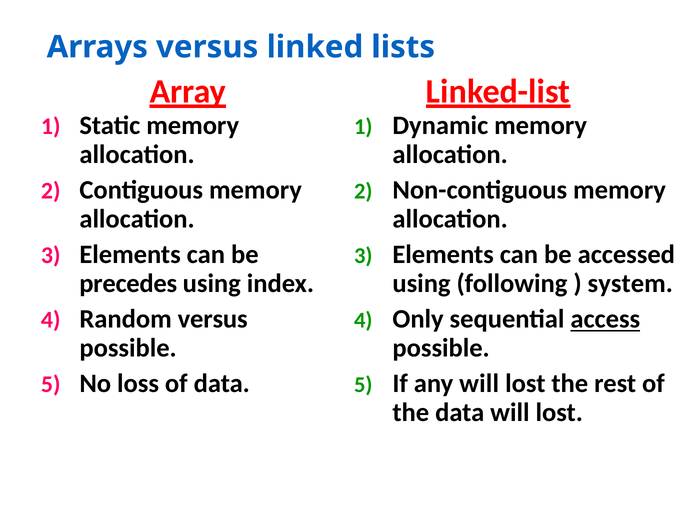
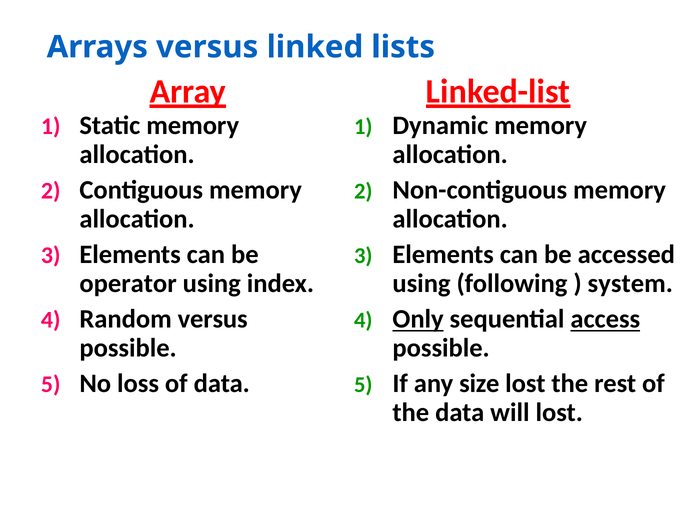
precedes: precedes -> operator
Only underline: none -> present
any will: will -> size
